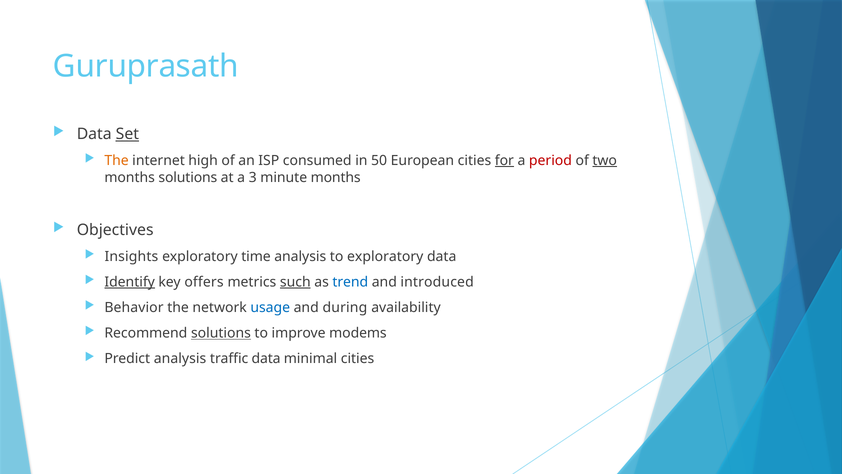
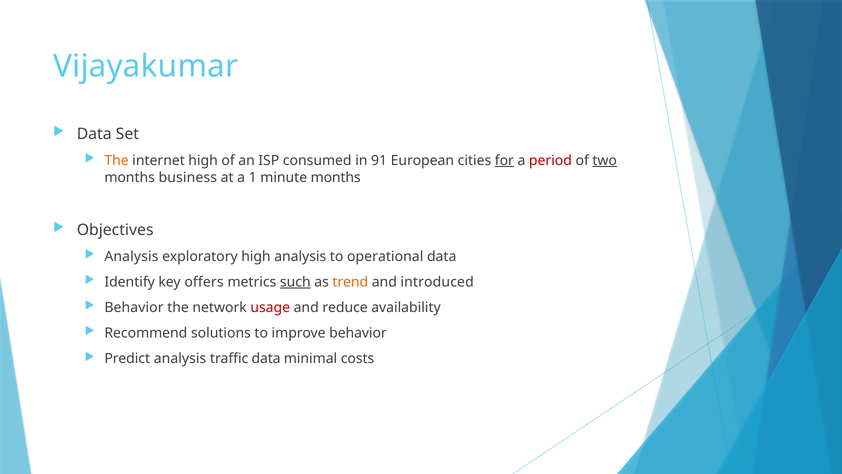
Guruprasath: Guruprasath -> Vijayakumar
Set underline: present -> none
50: 50 -> 91
months solutions: solutions -> business
3: 3 -> 1
Insights at (131, 256): Insights -> Analysis
exploratory time: time -> high
to exploratory: exploratory -> operational
Identify underline: present -> none
trend colour: blue -> orange
usage colour: blue -> red
during: during -> reduce
solutions at (221, 333) underline: present -> none
improve modems: modems -> behavior
minimal cities: cities -> costs
